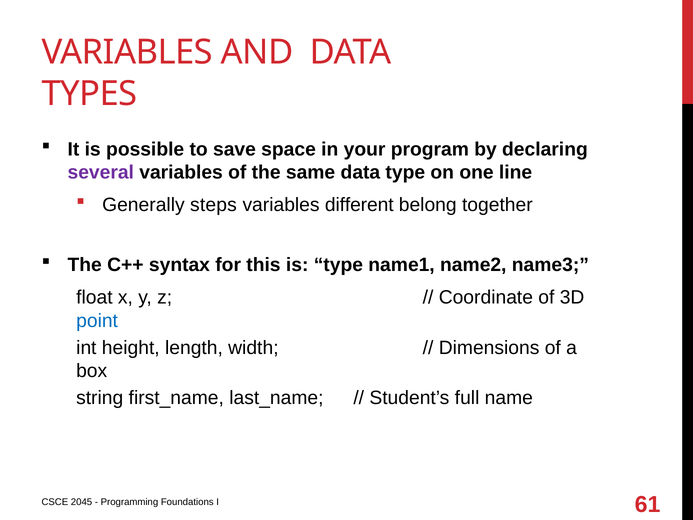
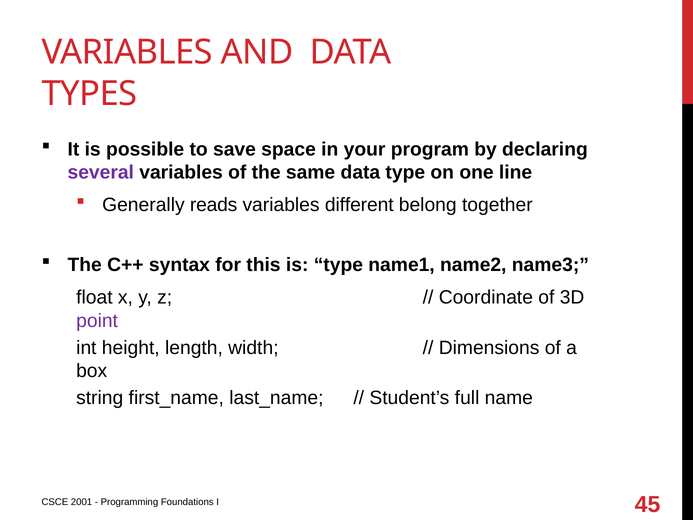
steps: steps -> reads
point colour: blue -> purple
2045: 2045 -> 2001
61: 61 -> 45
